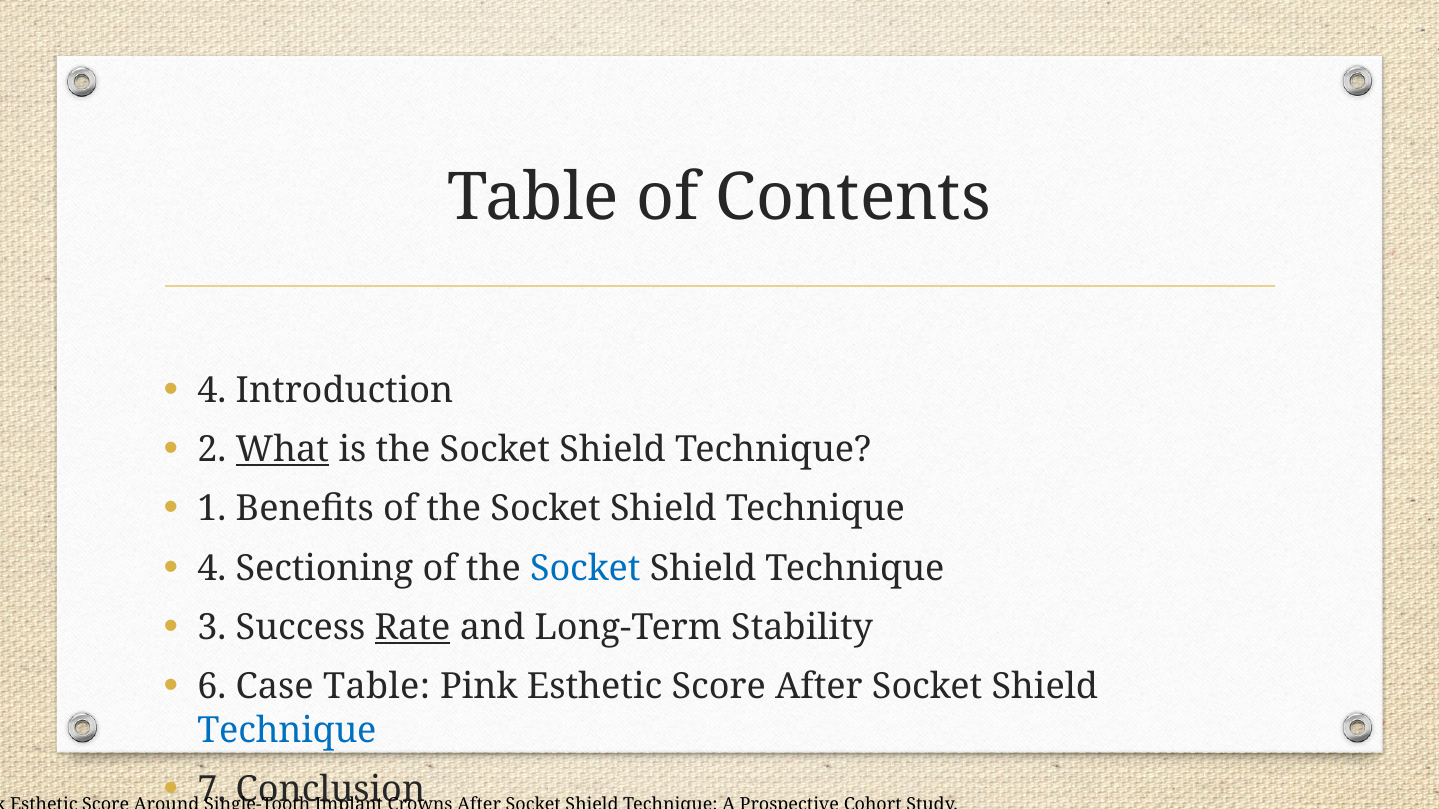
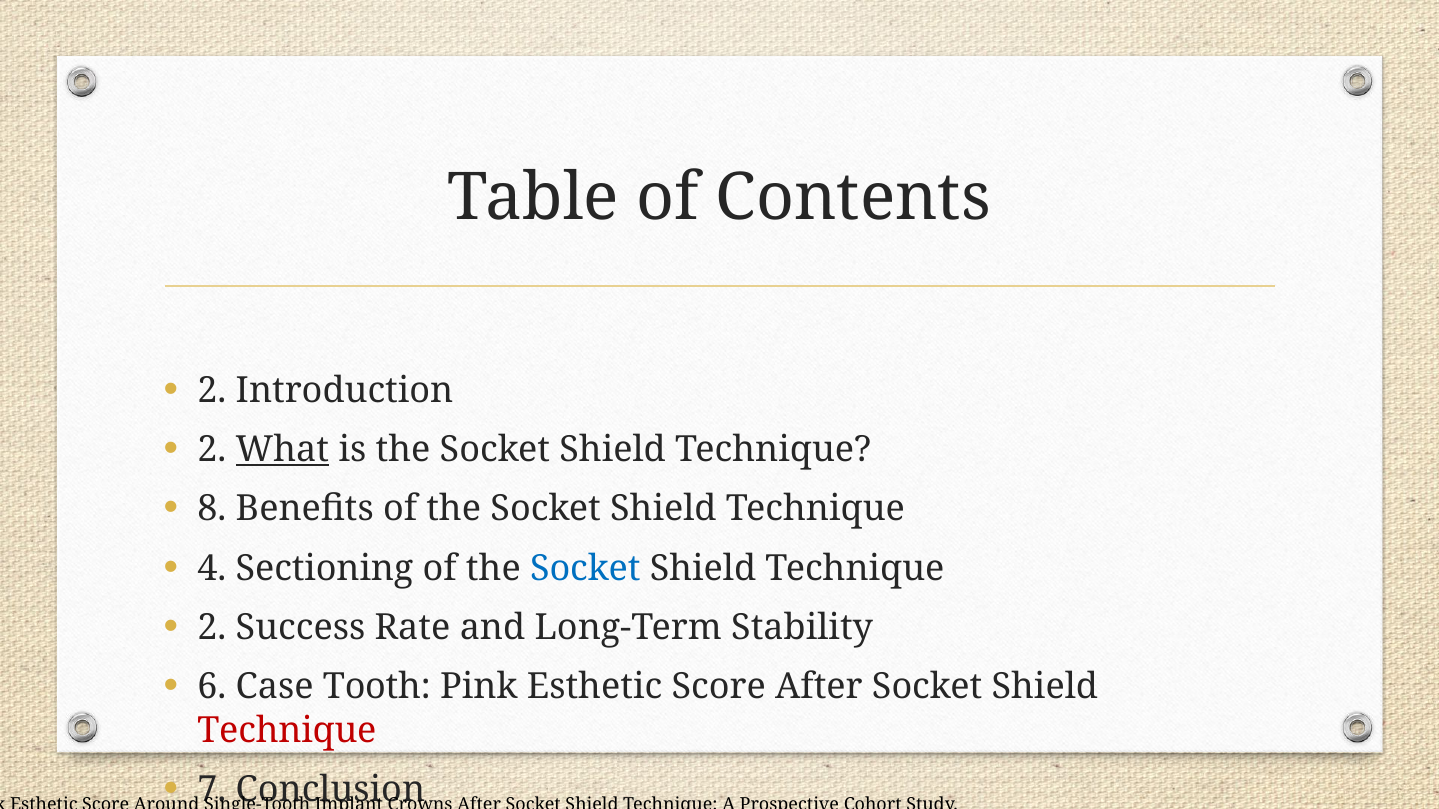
4 at (212, 391): 4 -> 2
1 at (212, 509): 1 -> 8
3 at (212, 628): 3 -> 2
Rate underline: present -> none
Case Table: Table -> Tooth
Technique at (287, 731) colour: blue -> red
